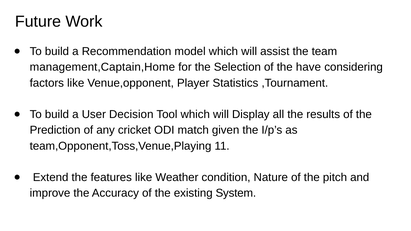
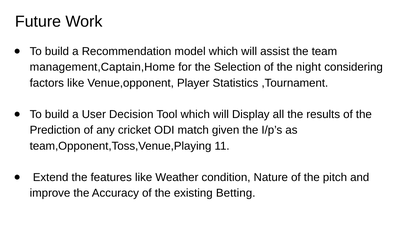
have: have -> night
System: System -> Betting
